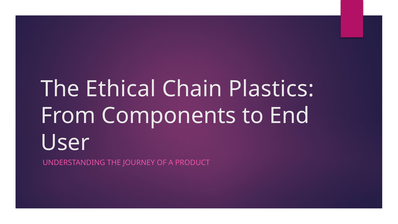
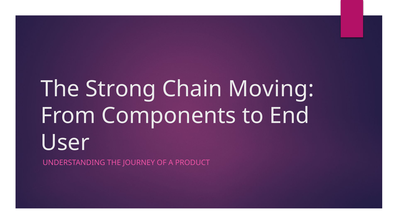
Ethical: Ethical -> Strong
Plastics: Plastics -> Moving
